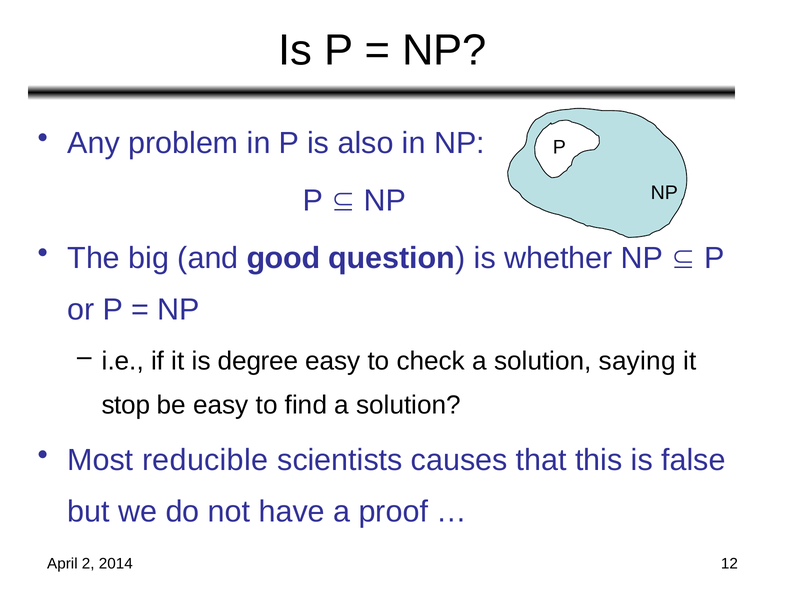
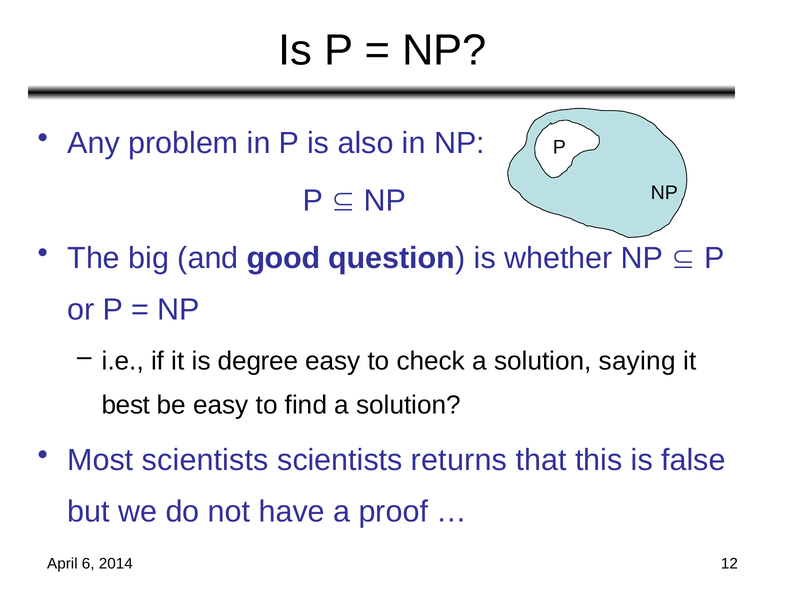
stop: stop -> best
Most reducible: reducible -> scientists
causes: causes -> returns
2: 2 -> 6
